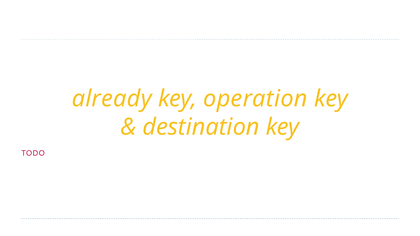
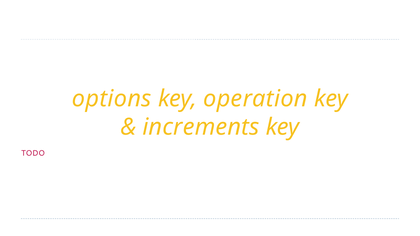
already: already -> options
destination: destination -> increments
